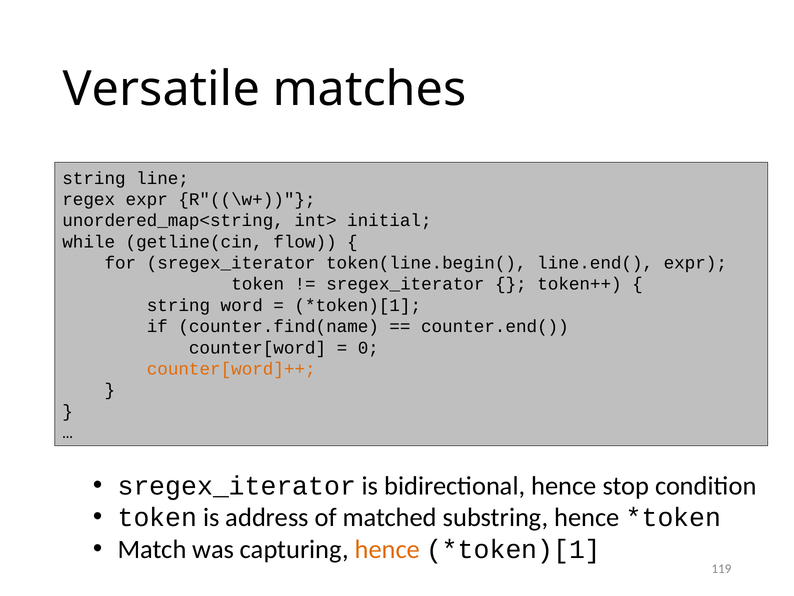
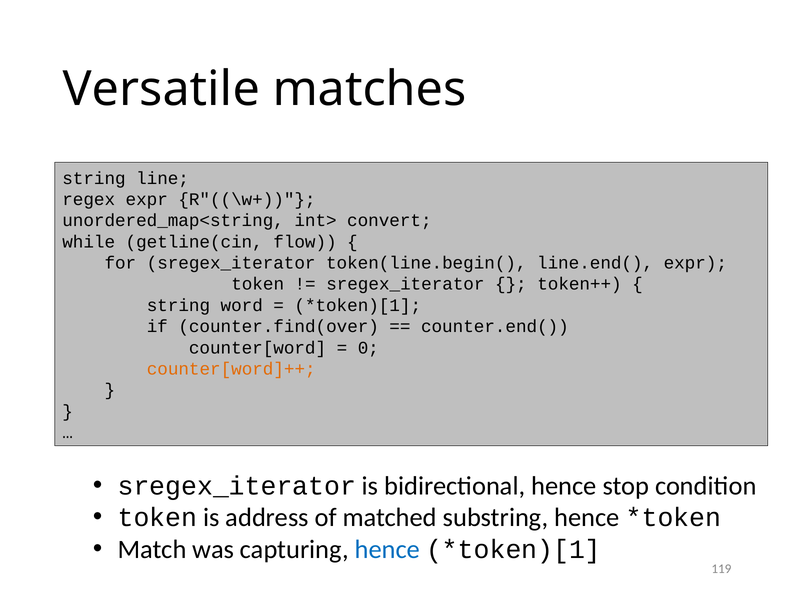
initial: initial -> convert
counter.find(name: counter.find(name -> counter.find(over
hence at (387, 549) colour: orange -> blue
